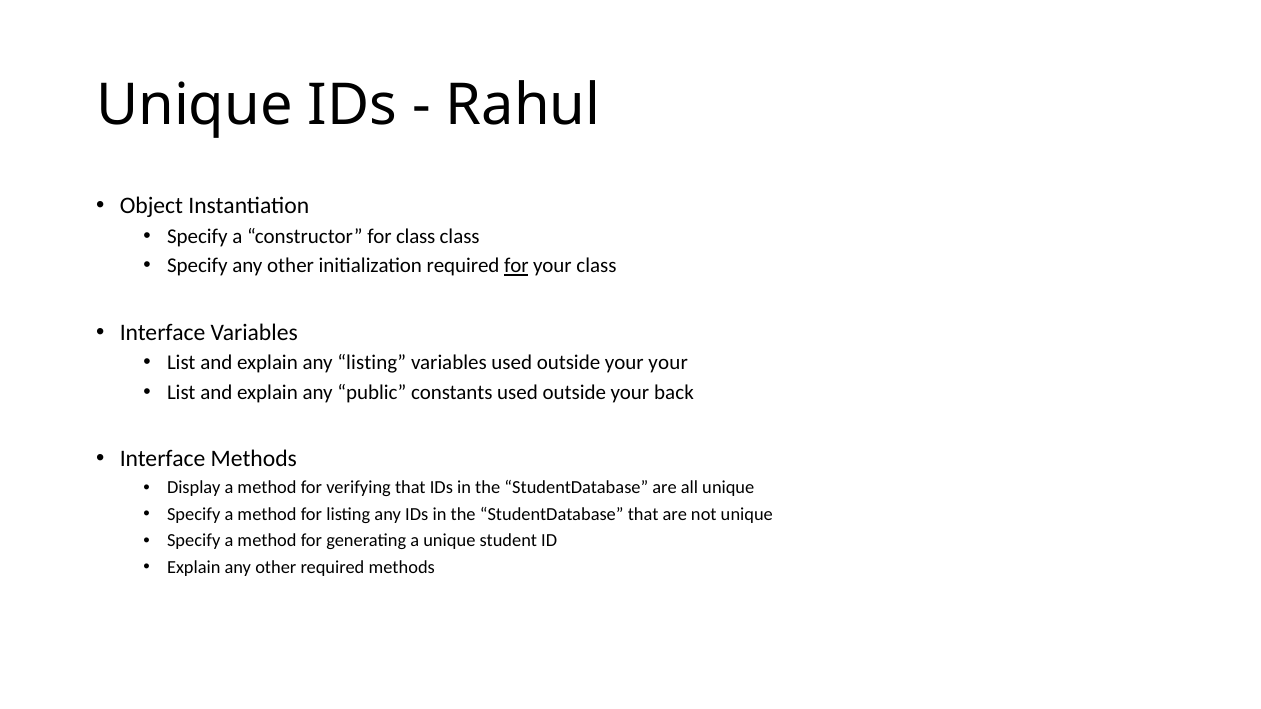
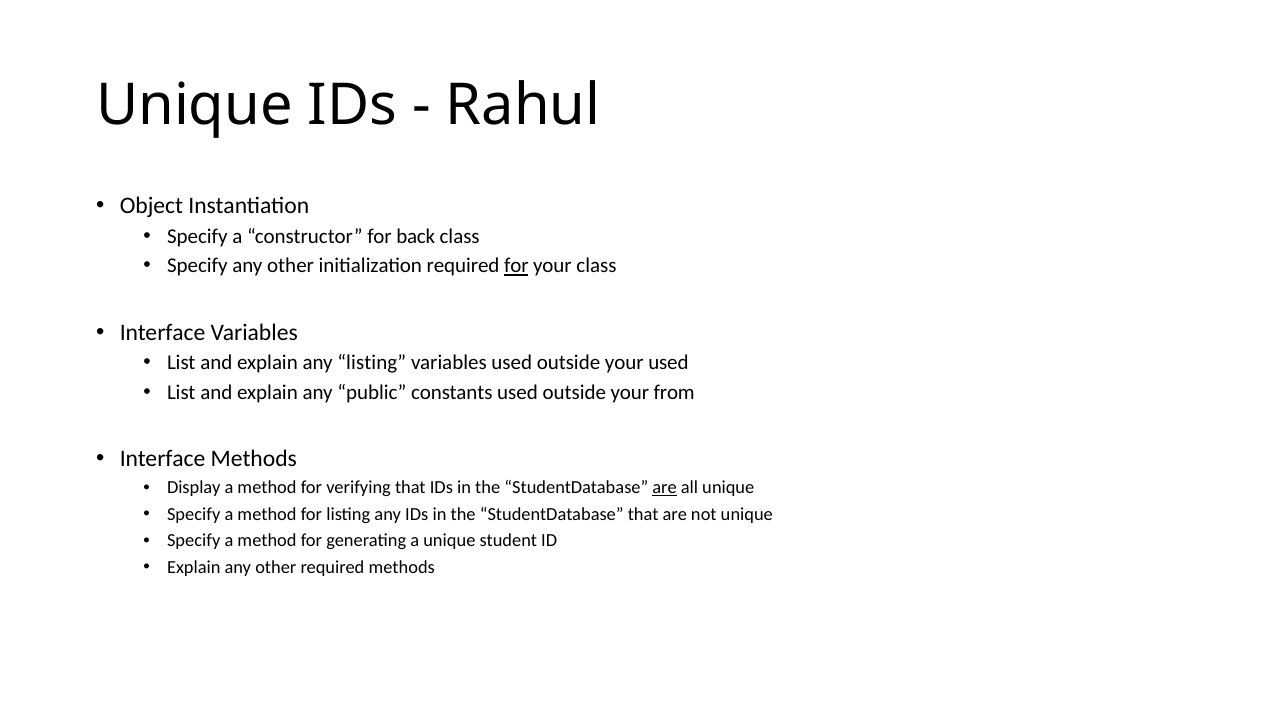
for class: class -> back
your your: your -> used
back: back -> from
are at (665, 488) underline: none -> present
